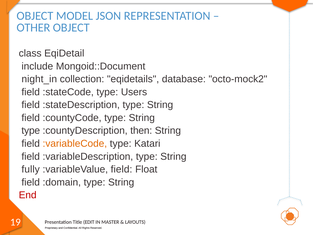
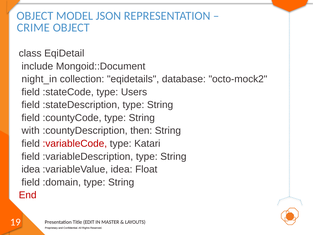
OTHER: OTHER -> CRIME
type at (31, 131): type -> with
:variableCode colour: orange -> red
fully at (31, 169): fully -> idea
:variableValue field: field -> idea
